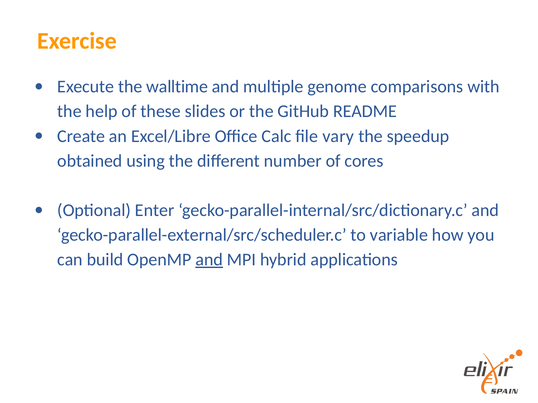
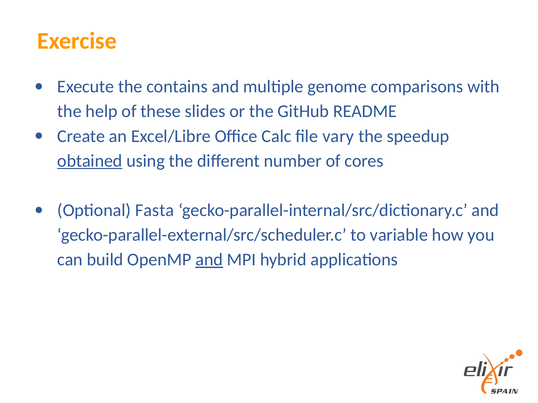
walltime: walltime -> contains
obtained underline: none -> present
Enter: Enter -> Fasta
